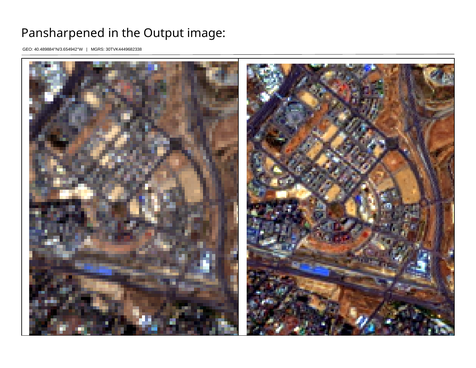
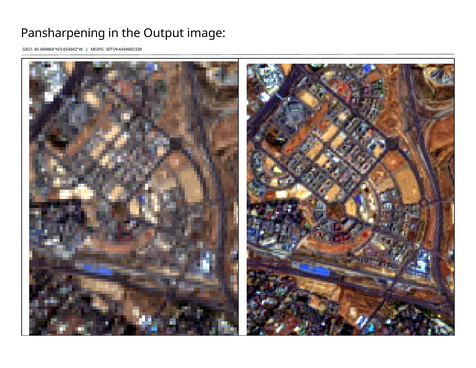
Pansharpened: Pansharpened -> Pansharpening
